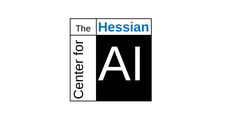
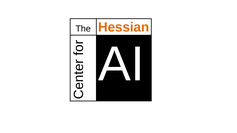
Hessian colour: blue -> orange
